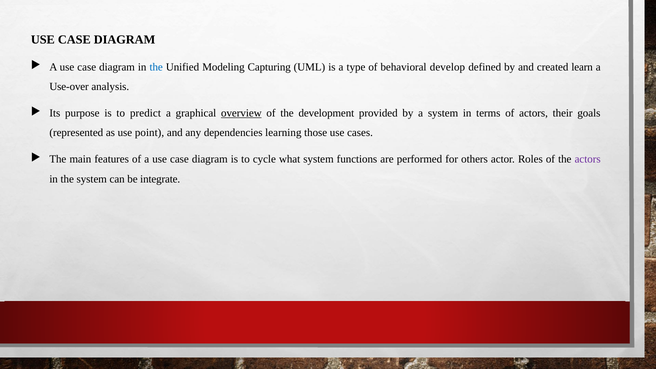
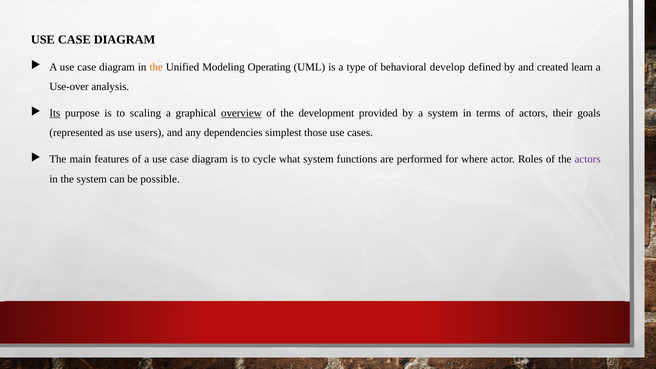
the at (156, 67) colour: blue -> orange
Capturing: Capturing -> Operating
Its underline: none -> present
predict: predict -> scaling
point: point -> users
learning: learning -> simplest
others: others -> where
integrate: integrate -> possible
